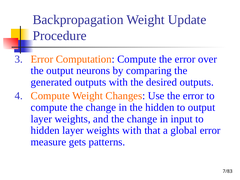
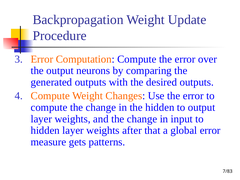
weights with: with -> after
